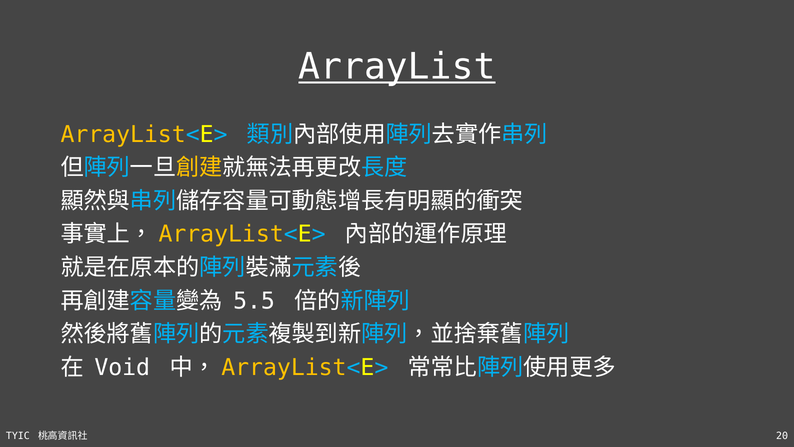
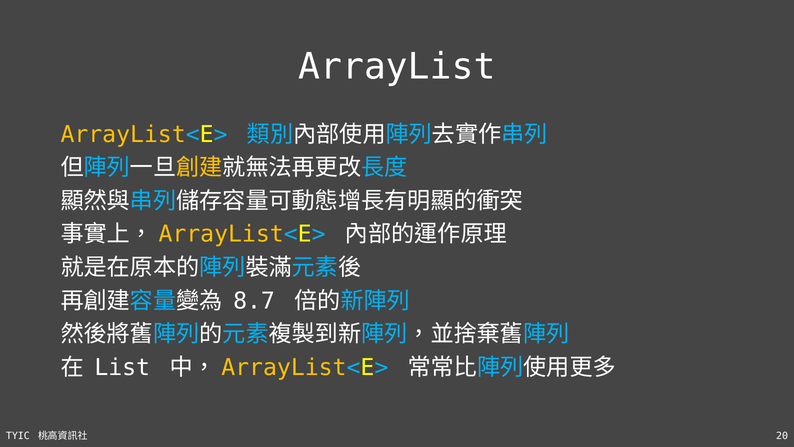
ArrayList underline: present -> none
5.5: 5.5 -> 8.7
Void: Void -> List
